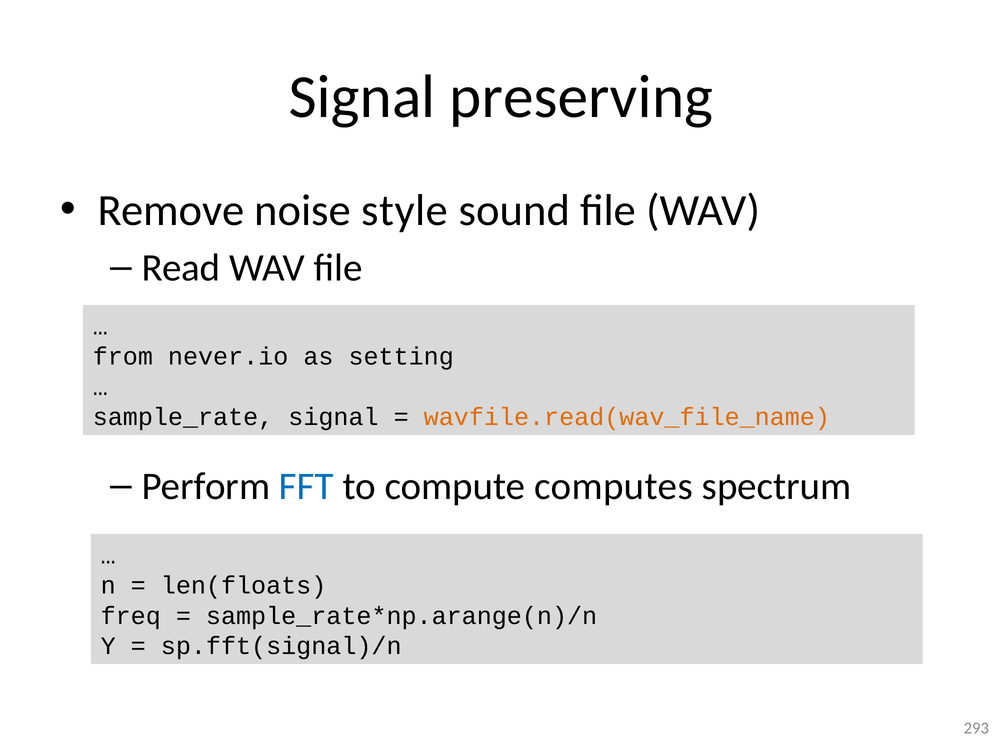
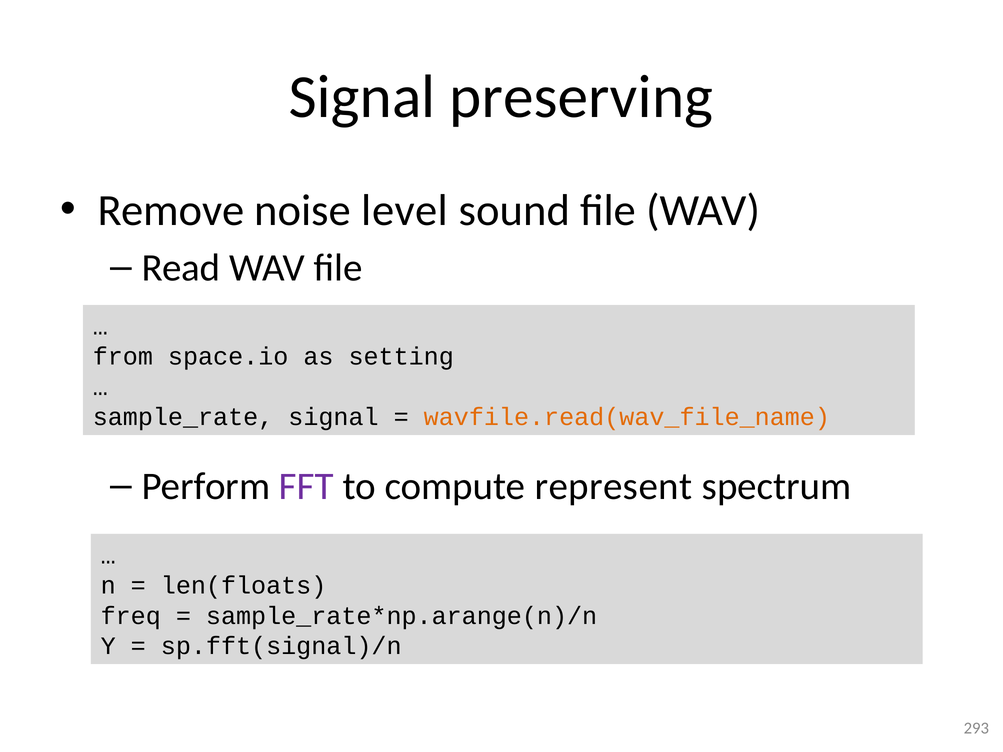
style: style -> level
never.io: never.io -> space.io
FFT colour: blue -> purple
computes: computes -> represent
